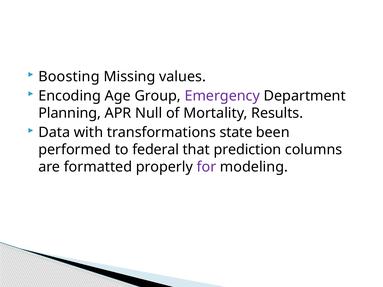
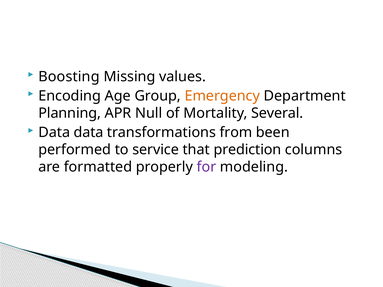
Emergency colour: purple -> orange
Results: Results -> Several
Data with: with -> data
state: state -> from
federal: federal -> service
